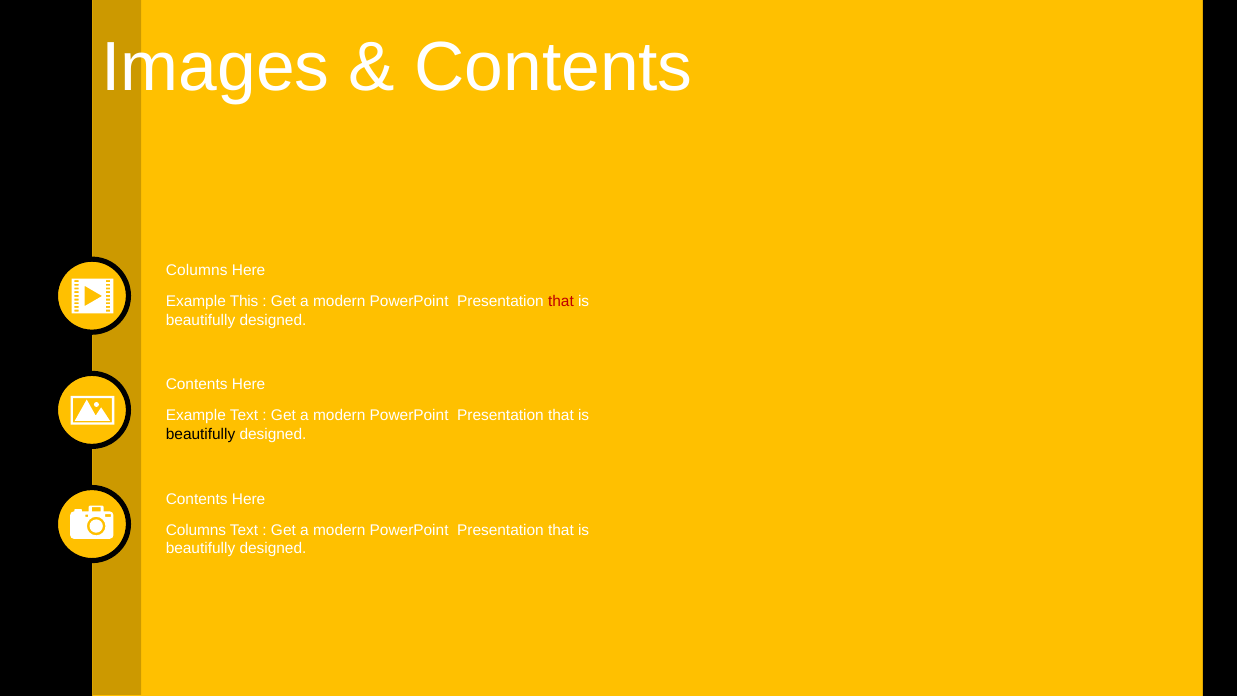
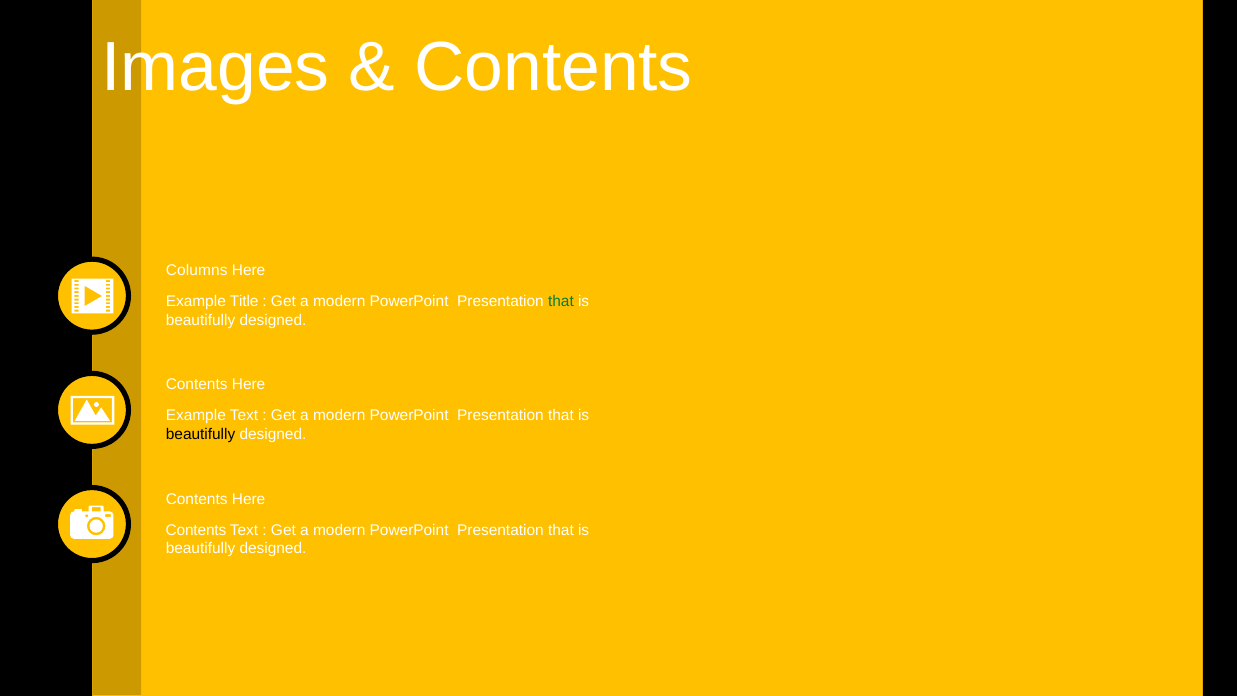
This: This -> Title
that at (561, 301) colour: red -> green
Columns at (196, 530): Columns -> Contents
